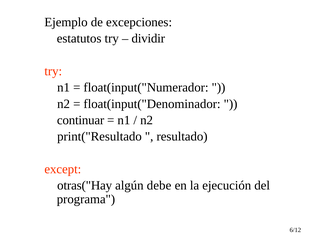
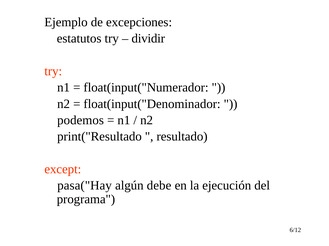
continuar: continuar -> podemos
otras("Hay: otras("Hay -> pasa("Hay
